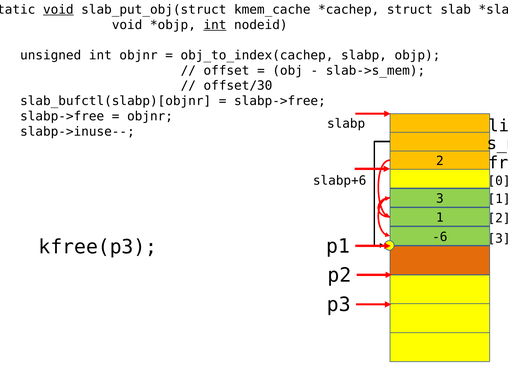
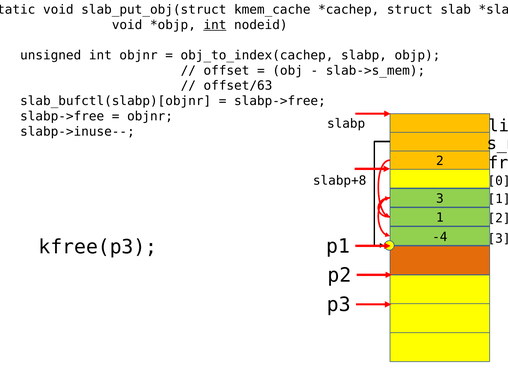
void at (58, 10) underline: present -> none
offset/30: offset/30 -> offset/63
slabp+6: slabp+6 -> slabp+8
-6: -6 -> -4
